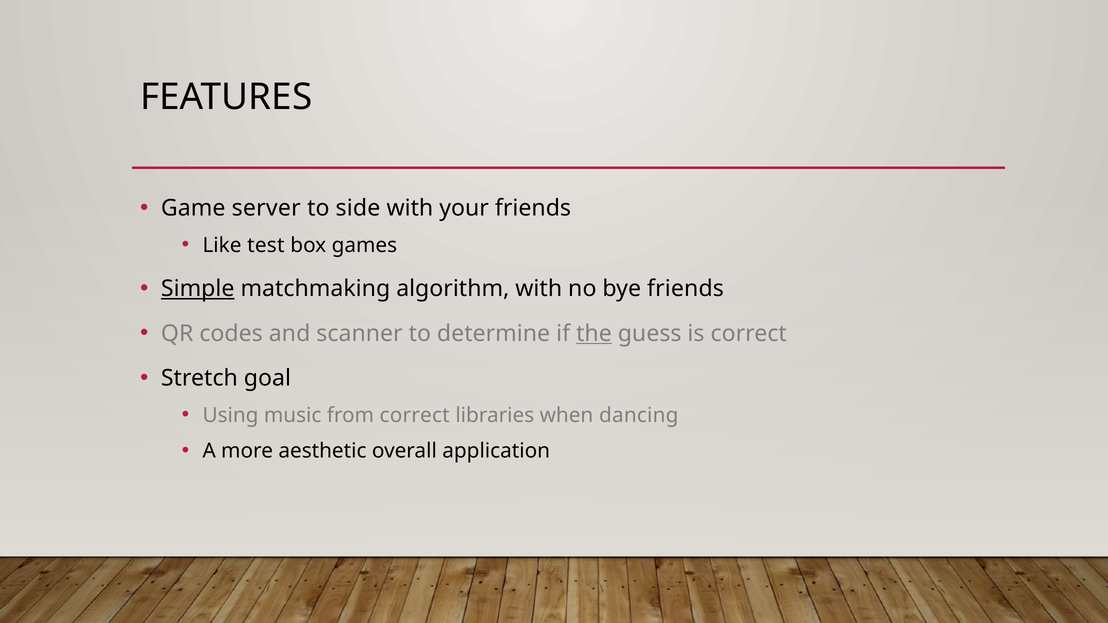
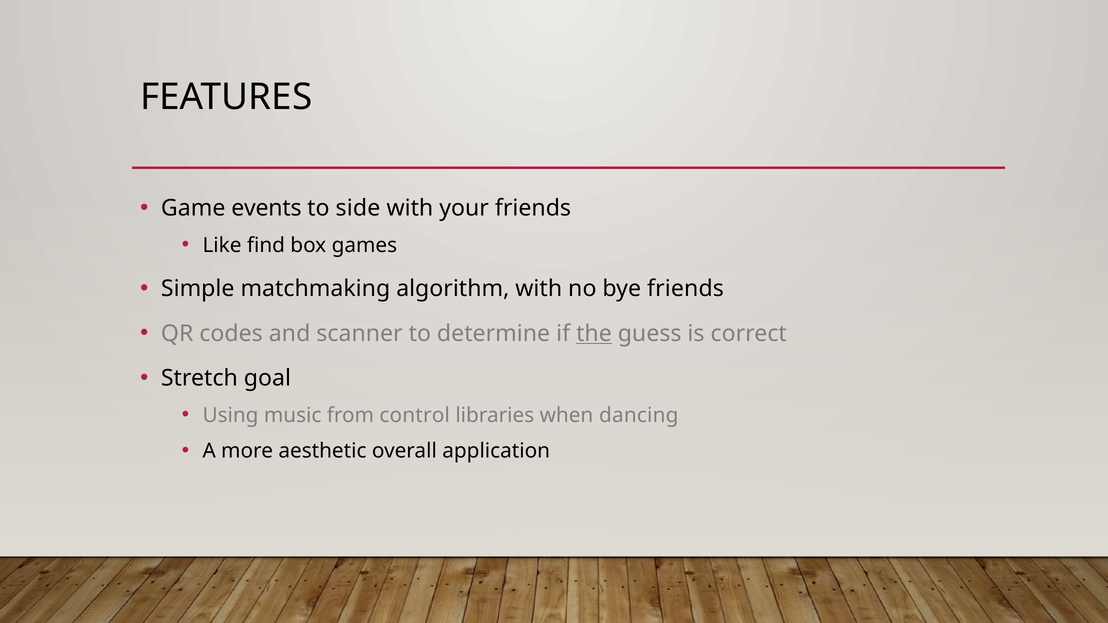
server: server -> events
test: test -> find
Simple underline: present -> none
from correct: correct -> control
